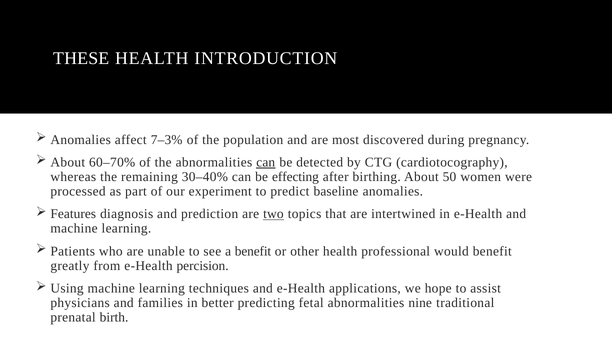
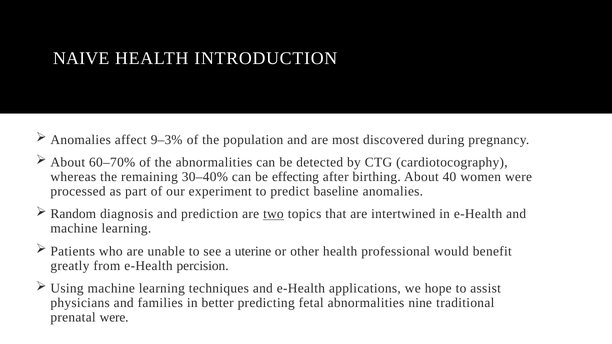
THESE: THESE -> NAIVE
7–3%: 7–3% -> 9–3%
can at (266, 162) underline: present -> none
50: 50 -> 40
Features: Features -> Random
a benefit: benefit -> uterine
prenatal birth: birth -> were
